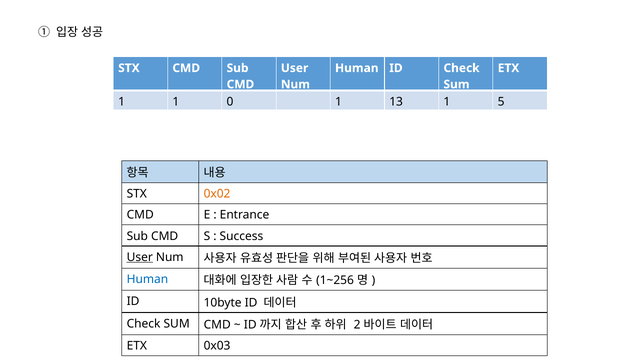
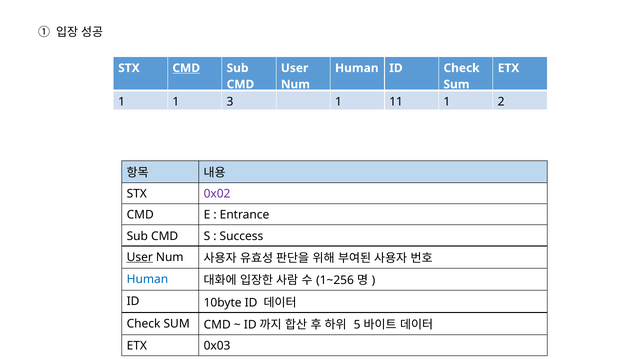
CMD at (186, 68) underline: none -> present
0: 0 -> 3
13: 13 -> 11
5: 5 -> 2
0x02 colour: orange -> purple
2: 2 -> 5
